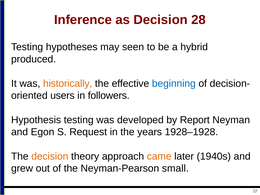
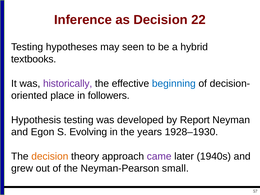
28: 28 -> 22
produced: produced -> textbooks
historically colour: orange -> purple
users: users -> place
Request: Request -> Evolving
1928–1928: 1928–1928 -> 1928–1930
came colour: orange -> purple
